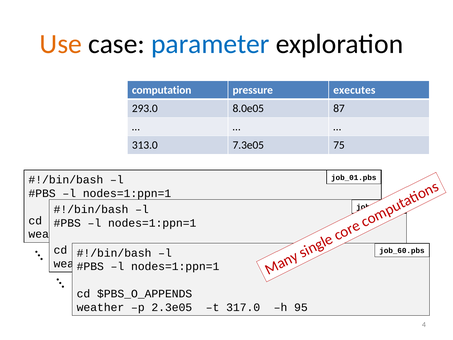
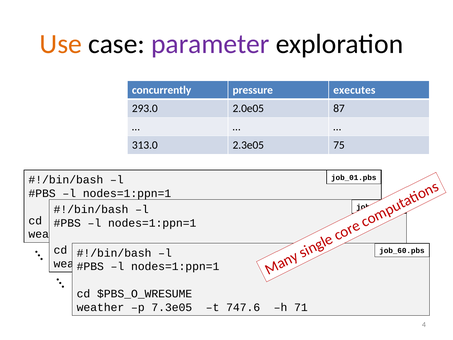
parameter colour: blue -> purple
computation: computation -> concurrently
8.0e05: 8.0e05 -> 2.0e05
7.3e05: 7.3e05 -> 2.3e05
$PBS_O_APPENDS: $PBS_O_APPENDS -> $PBS_O_WRESUME
2.3e05: 2.3e05 -> 7.3e05
317.0: 317.0 -> 747.6
95: 95 -> 71
